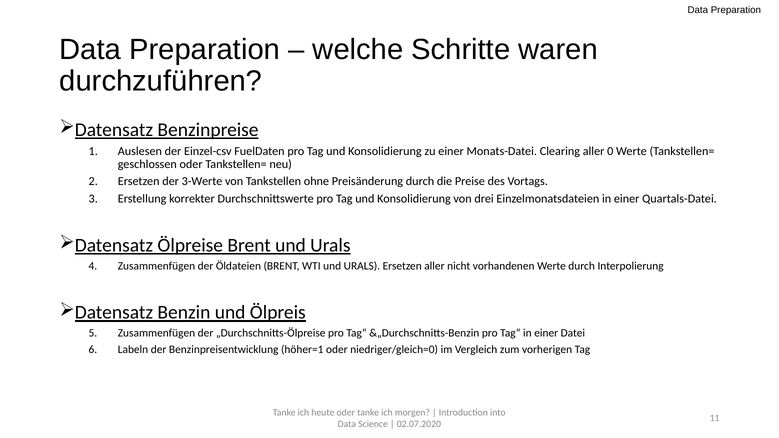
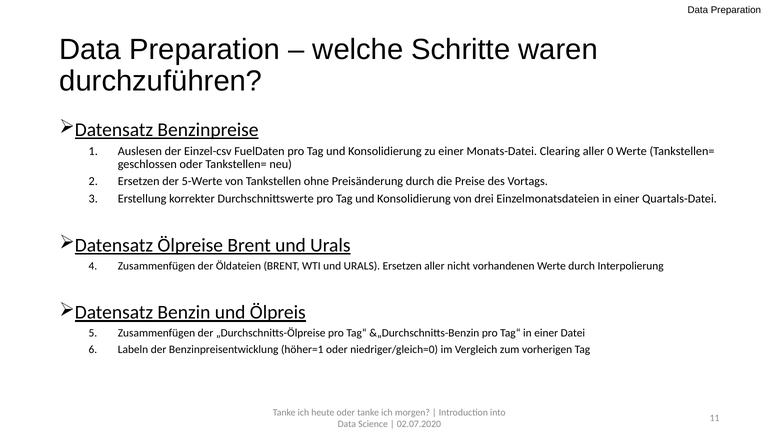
3-Werte: 3-Werte -> 5-Werte
